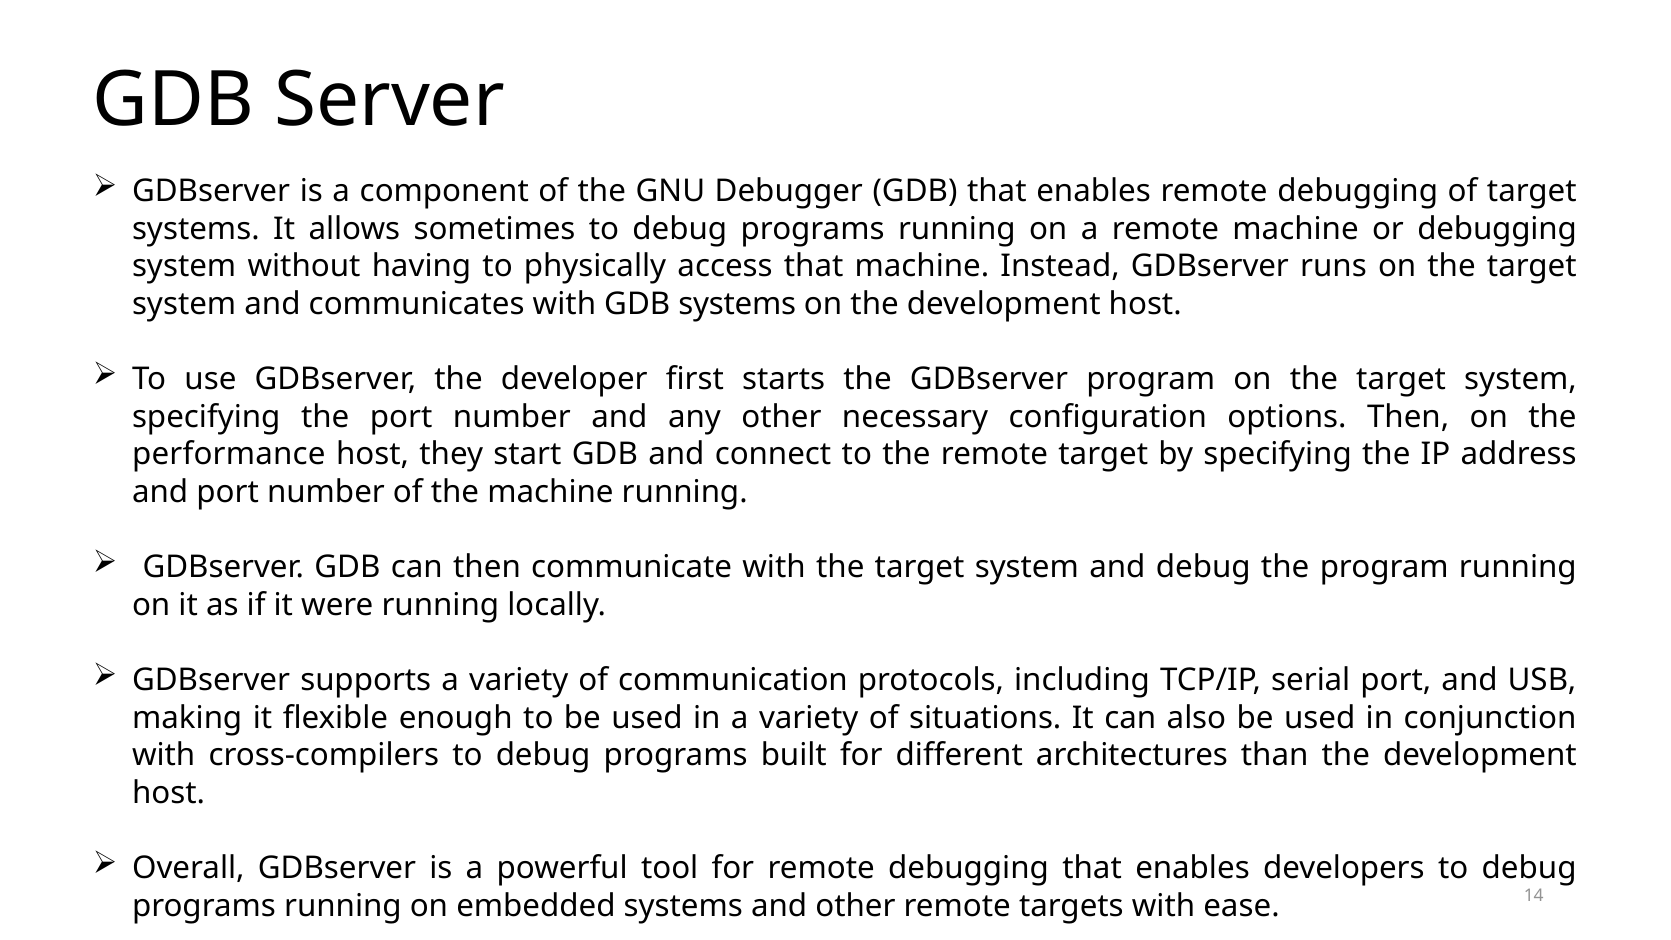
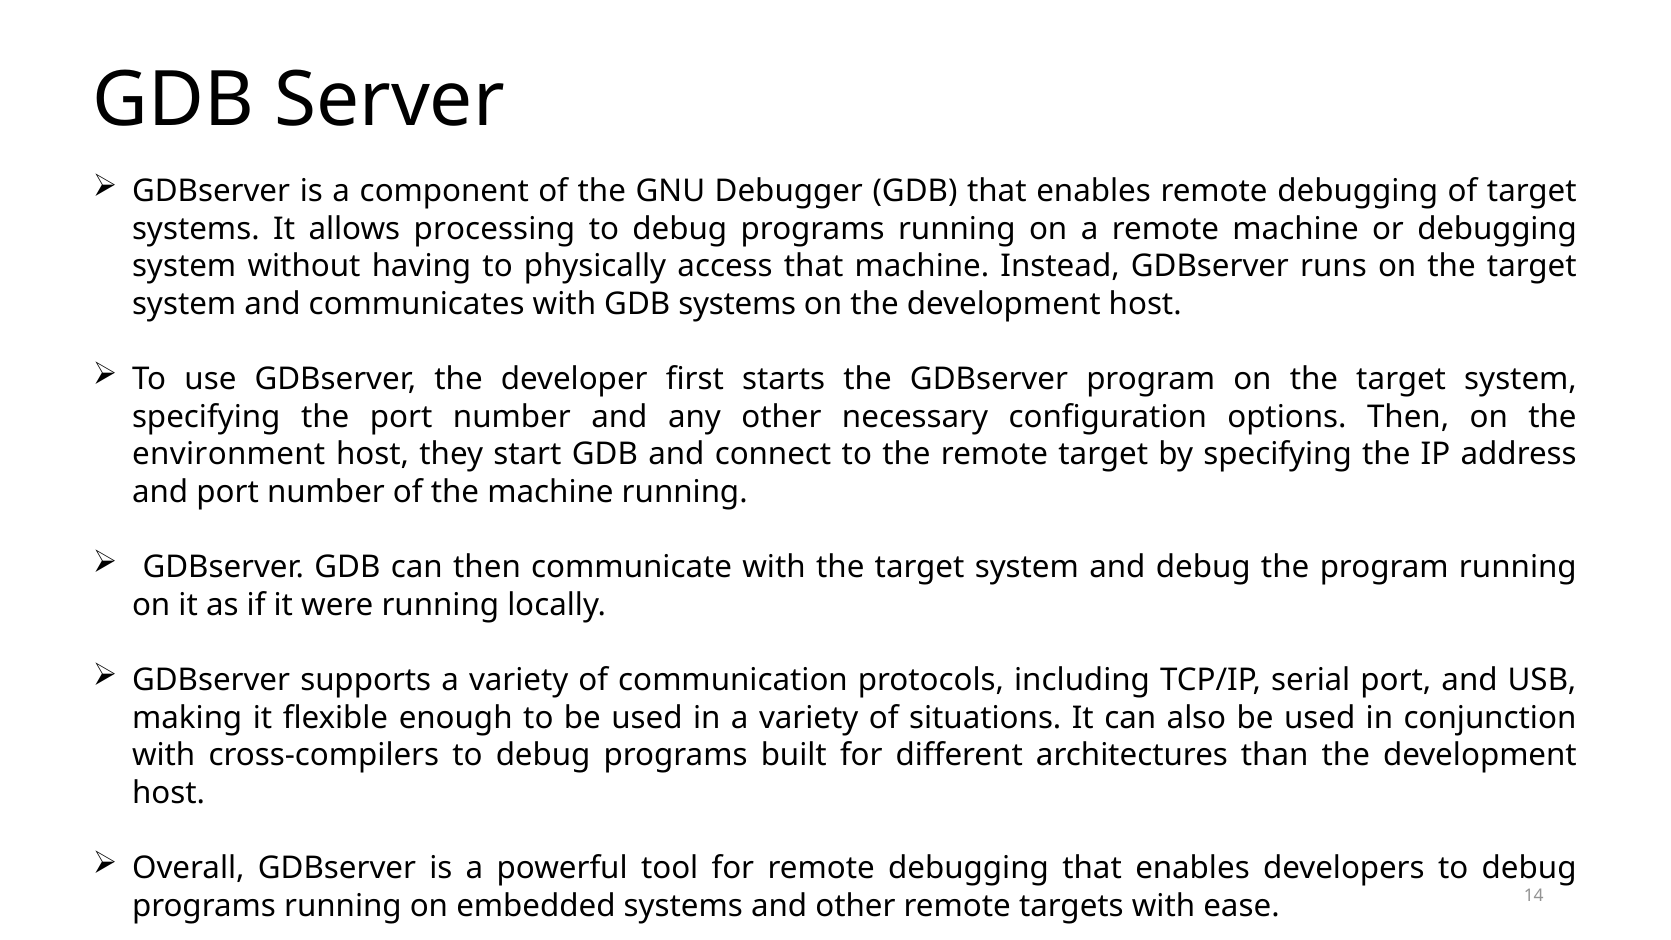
sometimes: sometimes -> processing
performance: performance -> environment
